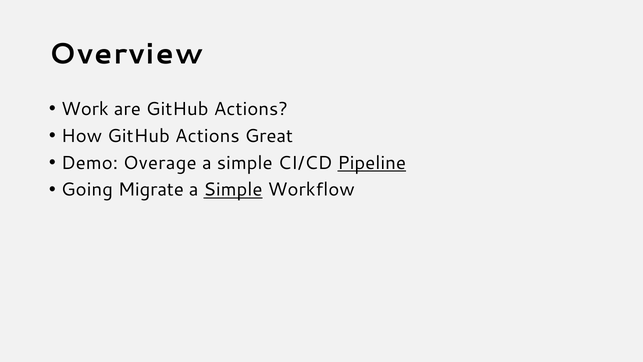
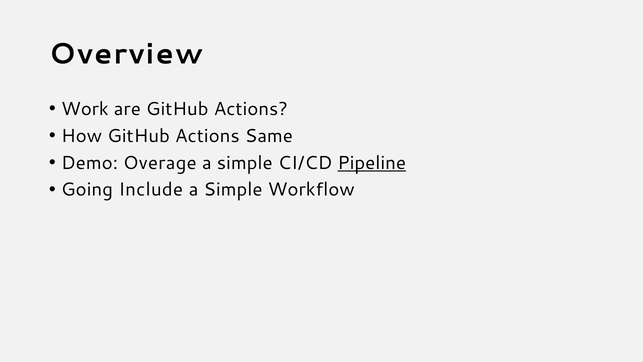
Great: Great -> Same
Migrate: Migrate -> Include
Simple at (233, 190) underline: present -> none
